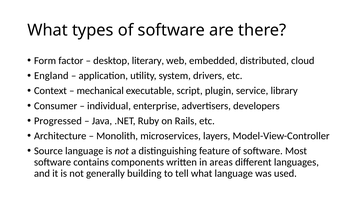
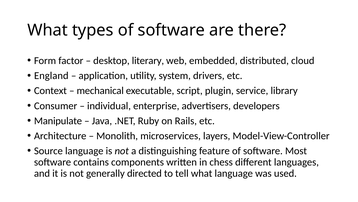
Progressed: Progressed -> Manipulate
areas: areas -> chess
building: building -> directed
